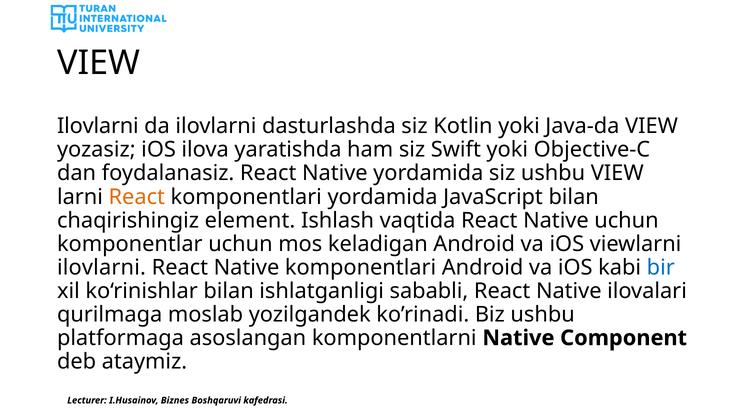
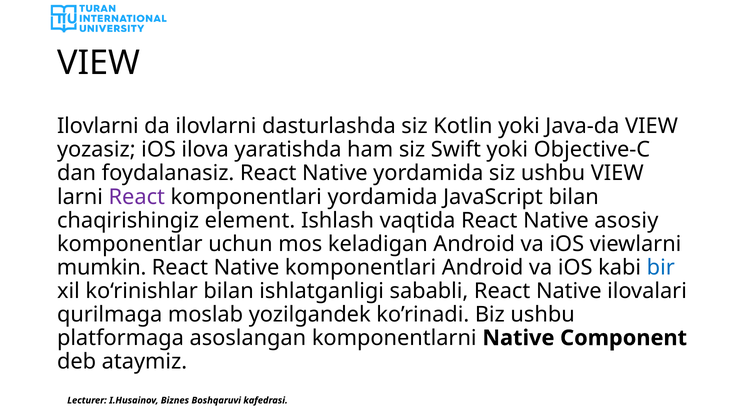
React at (137, 197) colour: orange -> purple
Native uchun: uchun -> asosiy
ilovlarni at (101, 268): ilovlarni -> mumkin
